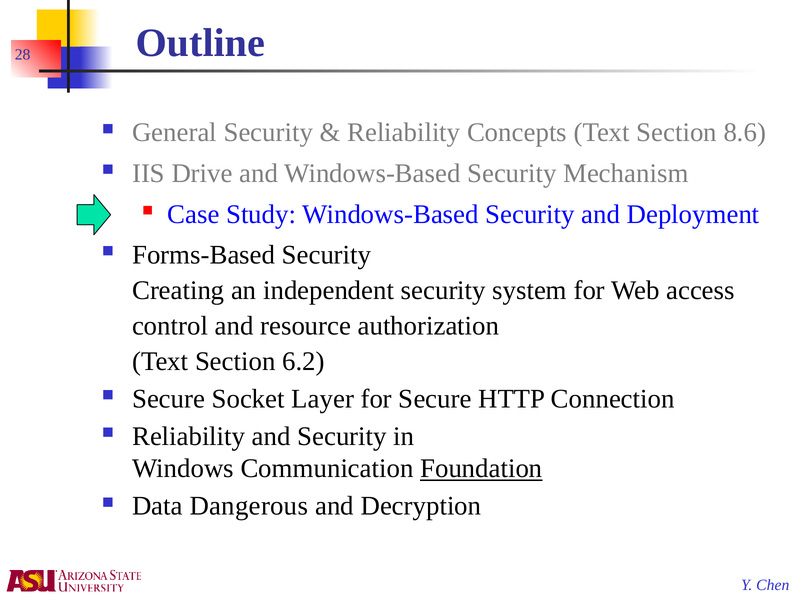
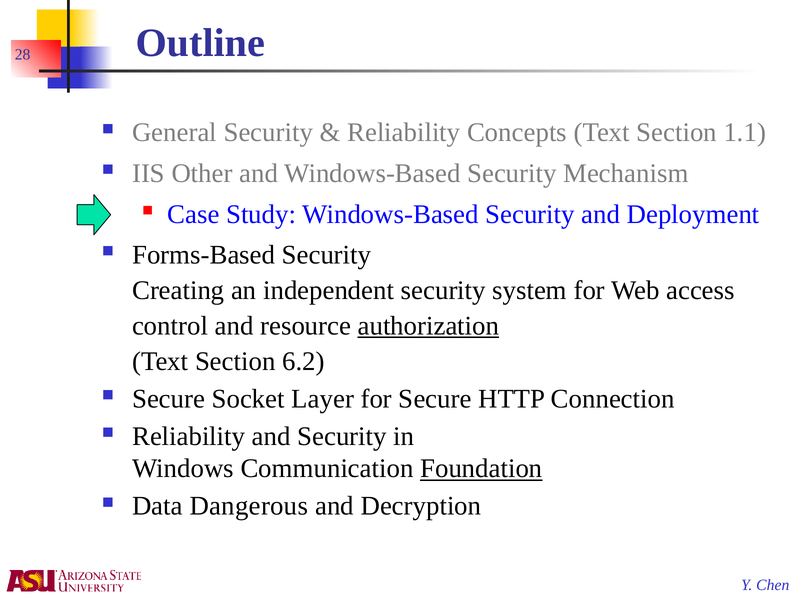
8.6: 8.6 -> 1.1
Drive: Drive -> Other
authorization underline: none -> present
